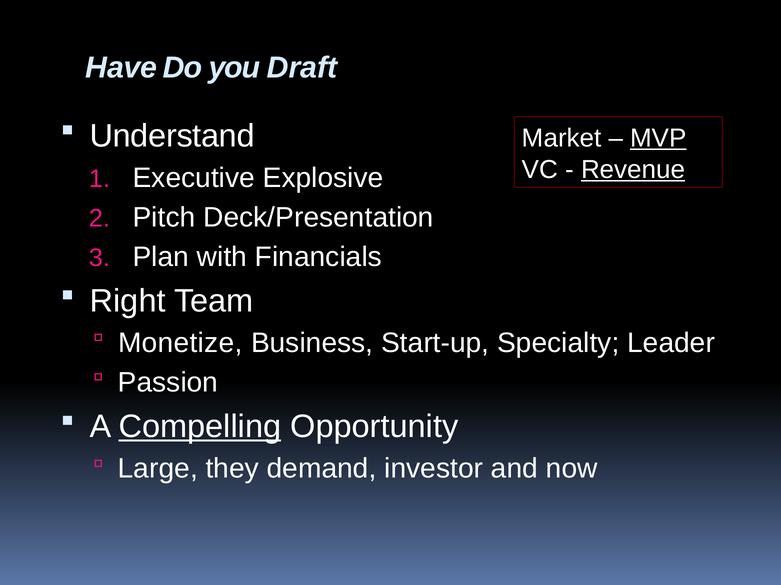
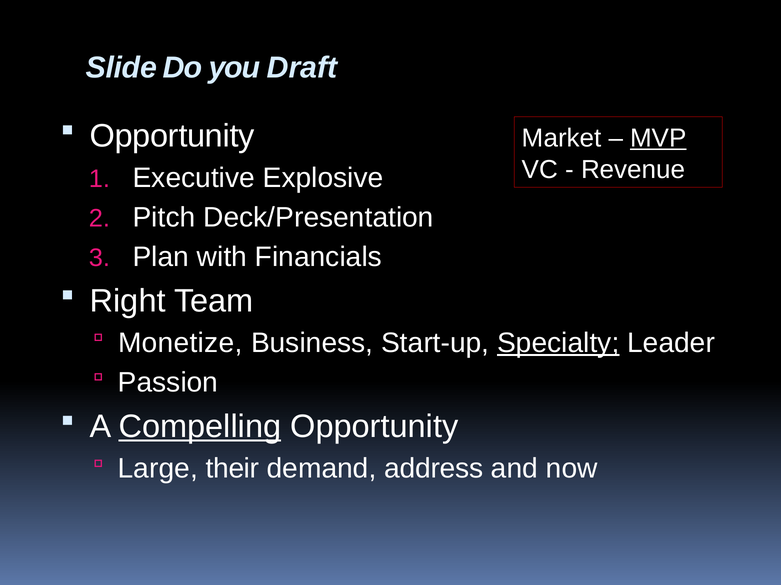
Have: Have -> Slide
Understand at (172, 136): Understand -> Opportunity
Revenue underline: present -> none
Specialty underline: none -> present
they: they -> their
investor: investor -> address
